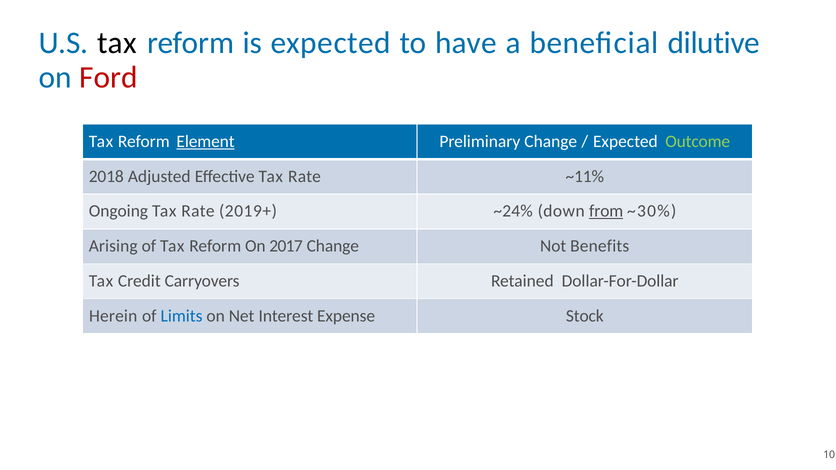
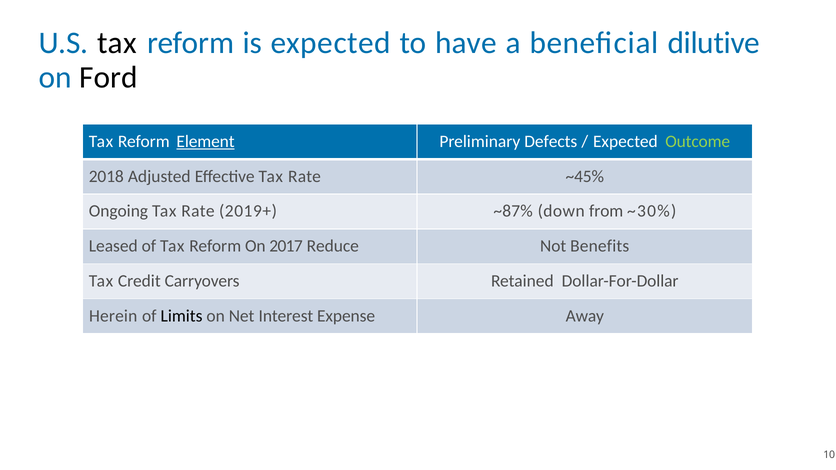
Ford colour: red -> black
Preliminary Change: Change -> Defects
~11%: ~11% -> ~45%
~24%: ~24% -> ~87%
from underline: present -> none
Arising: Arising -> Leased
2017 Change: Change -> Reduce
Limits colour: blue -> black
Stock: Stock -> Away
